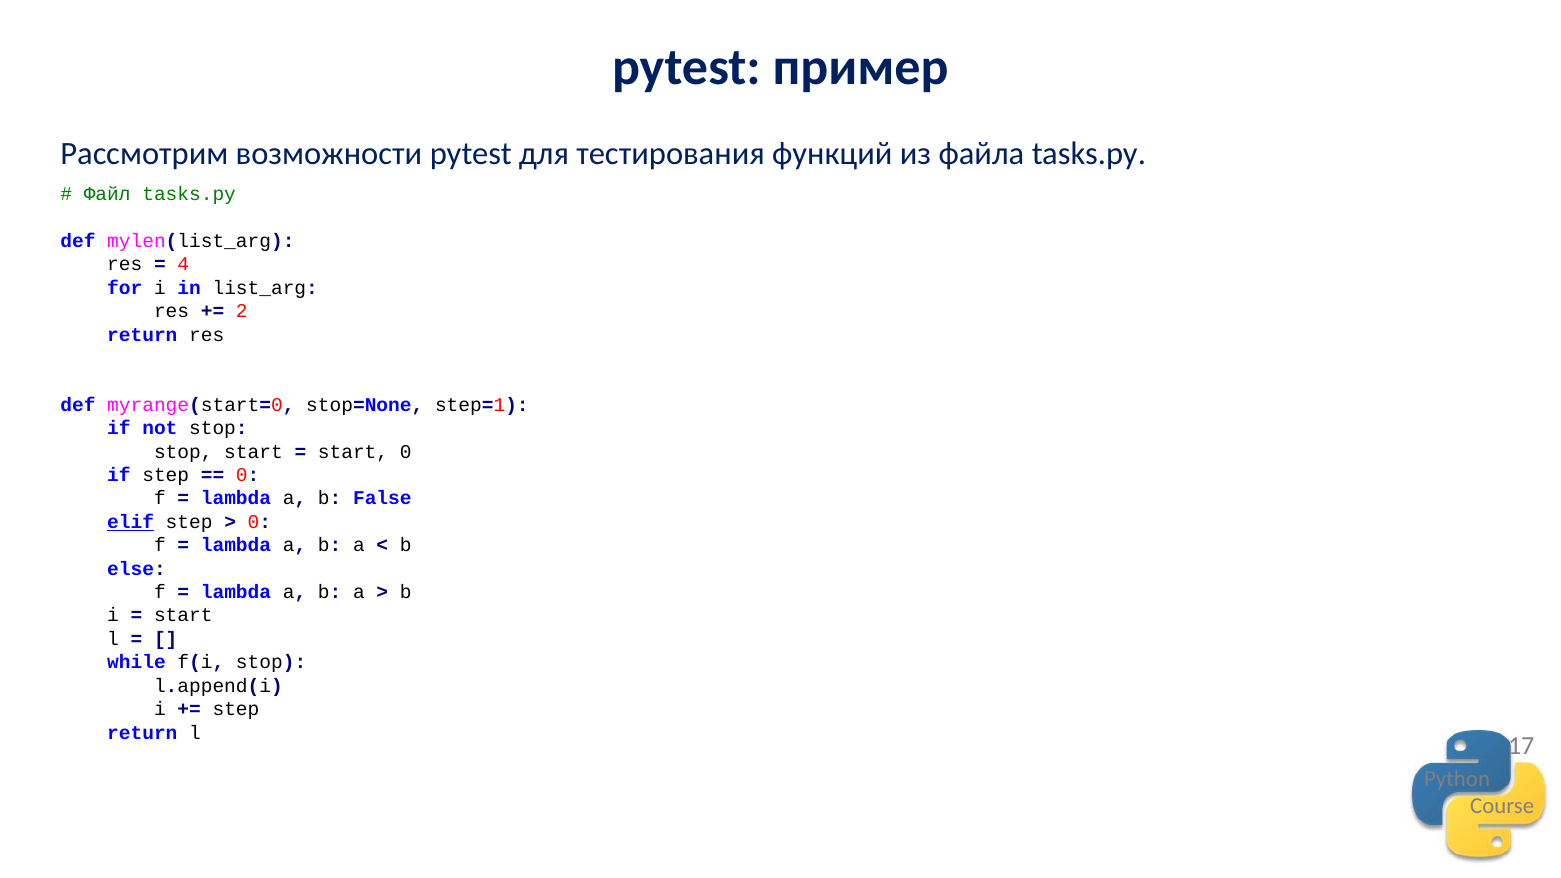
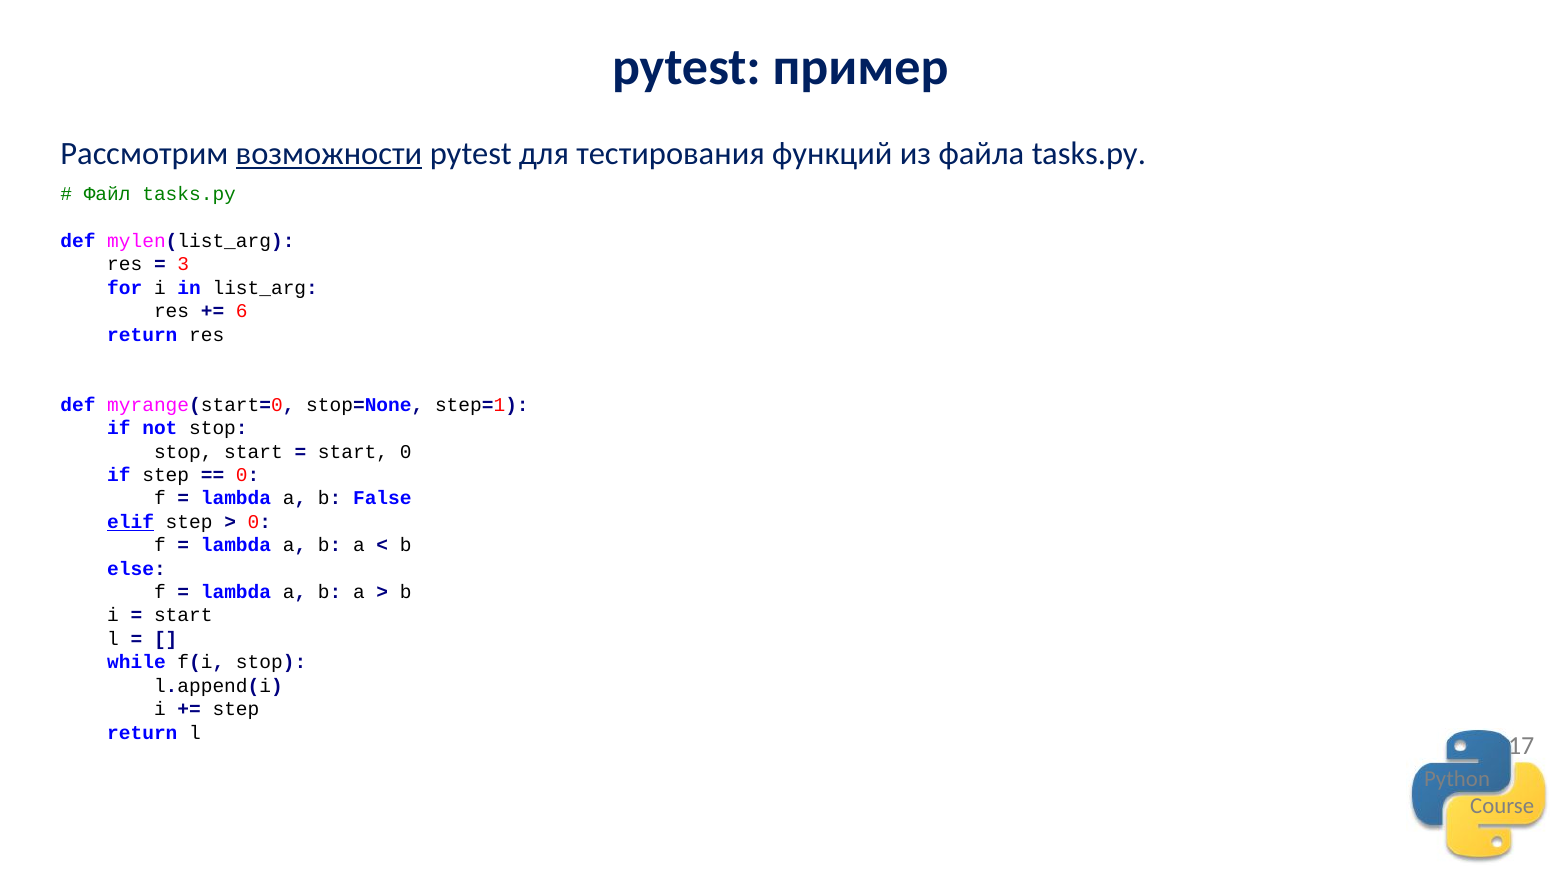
возможности underline: none -> present
4: 4 -> 3
2: 2 -> 6
